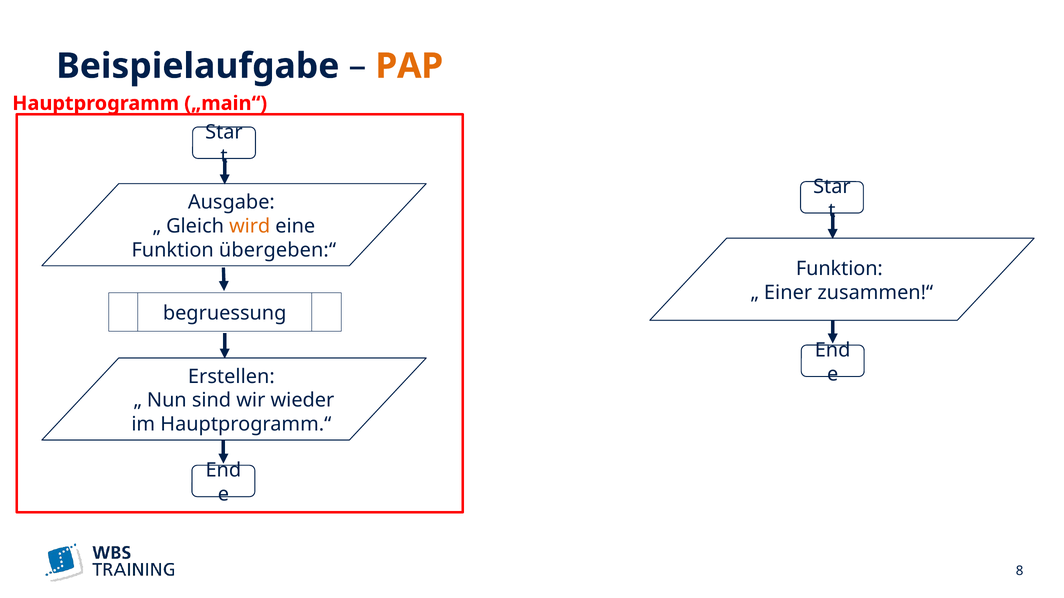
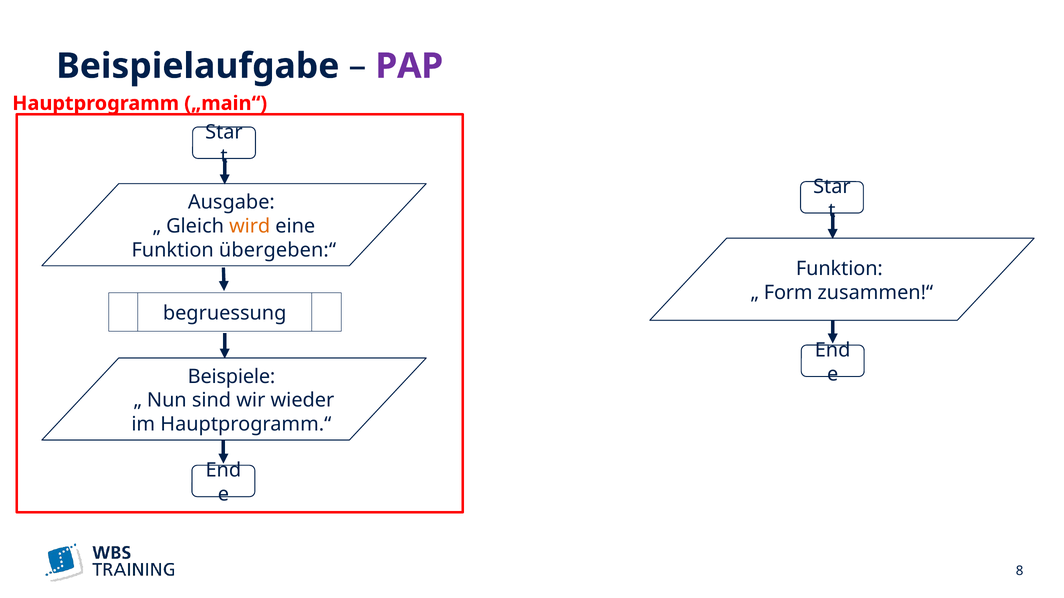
PAP colour: orange -> purple
Einer: Einer -> Form
Erstellen: Erstellen -> Beispiele
